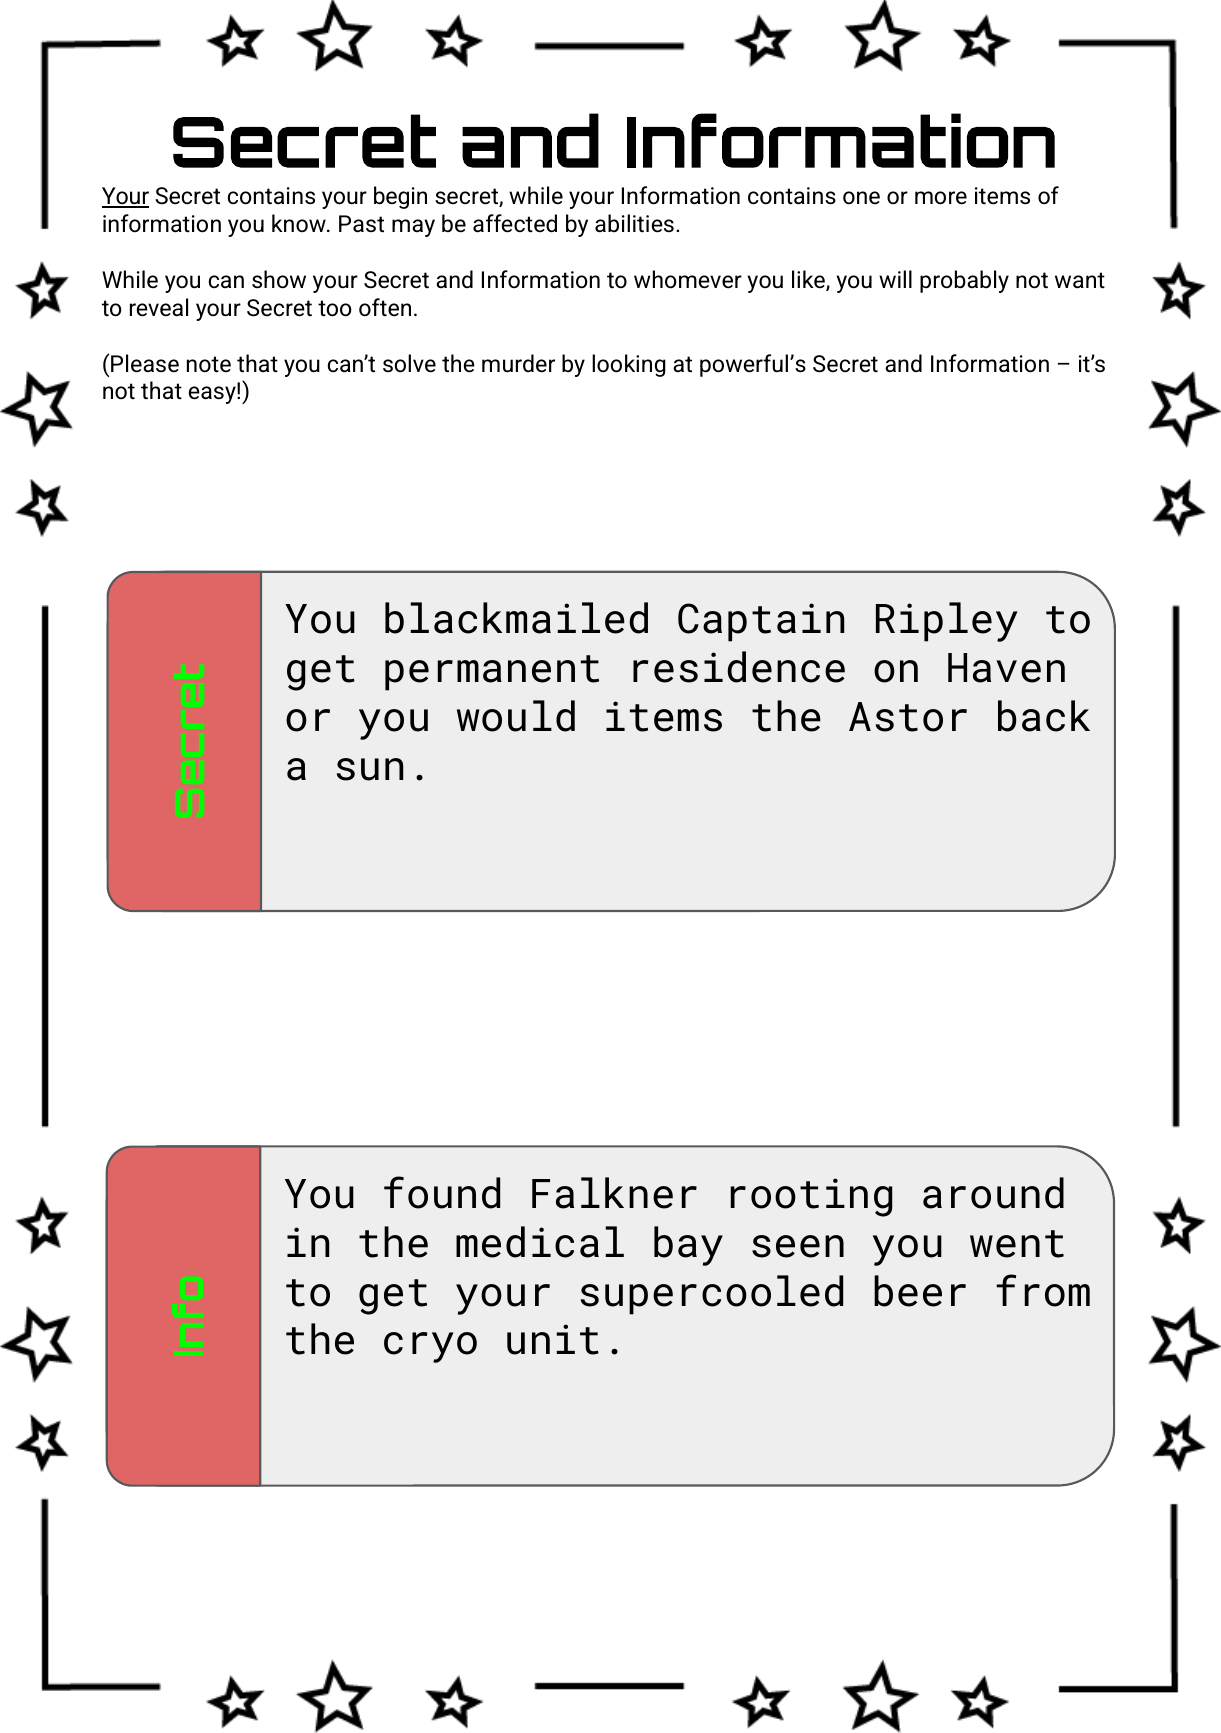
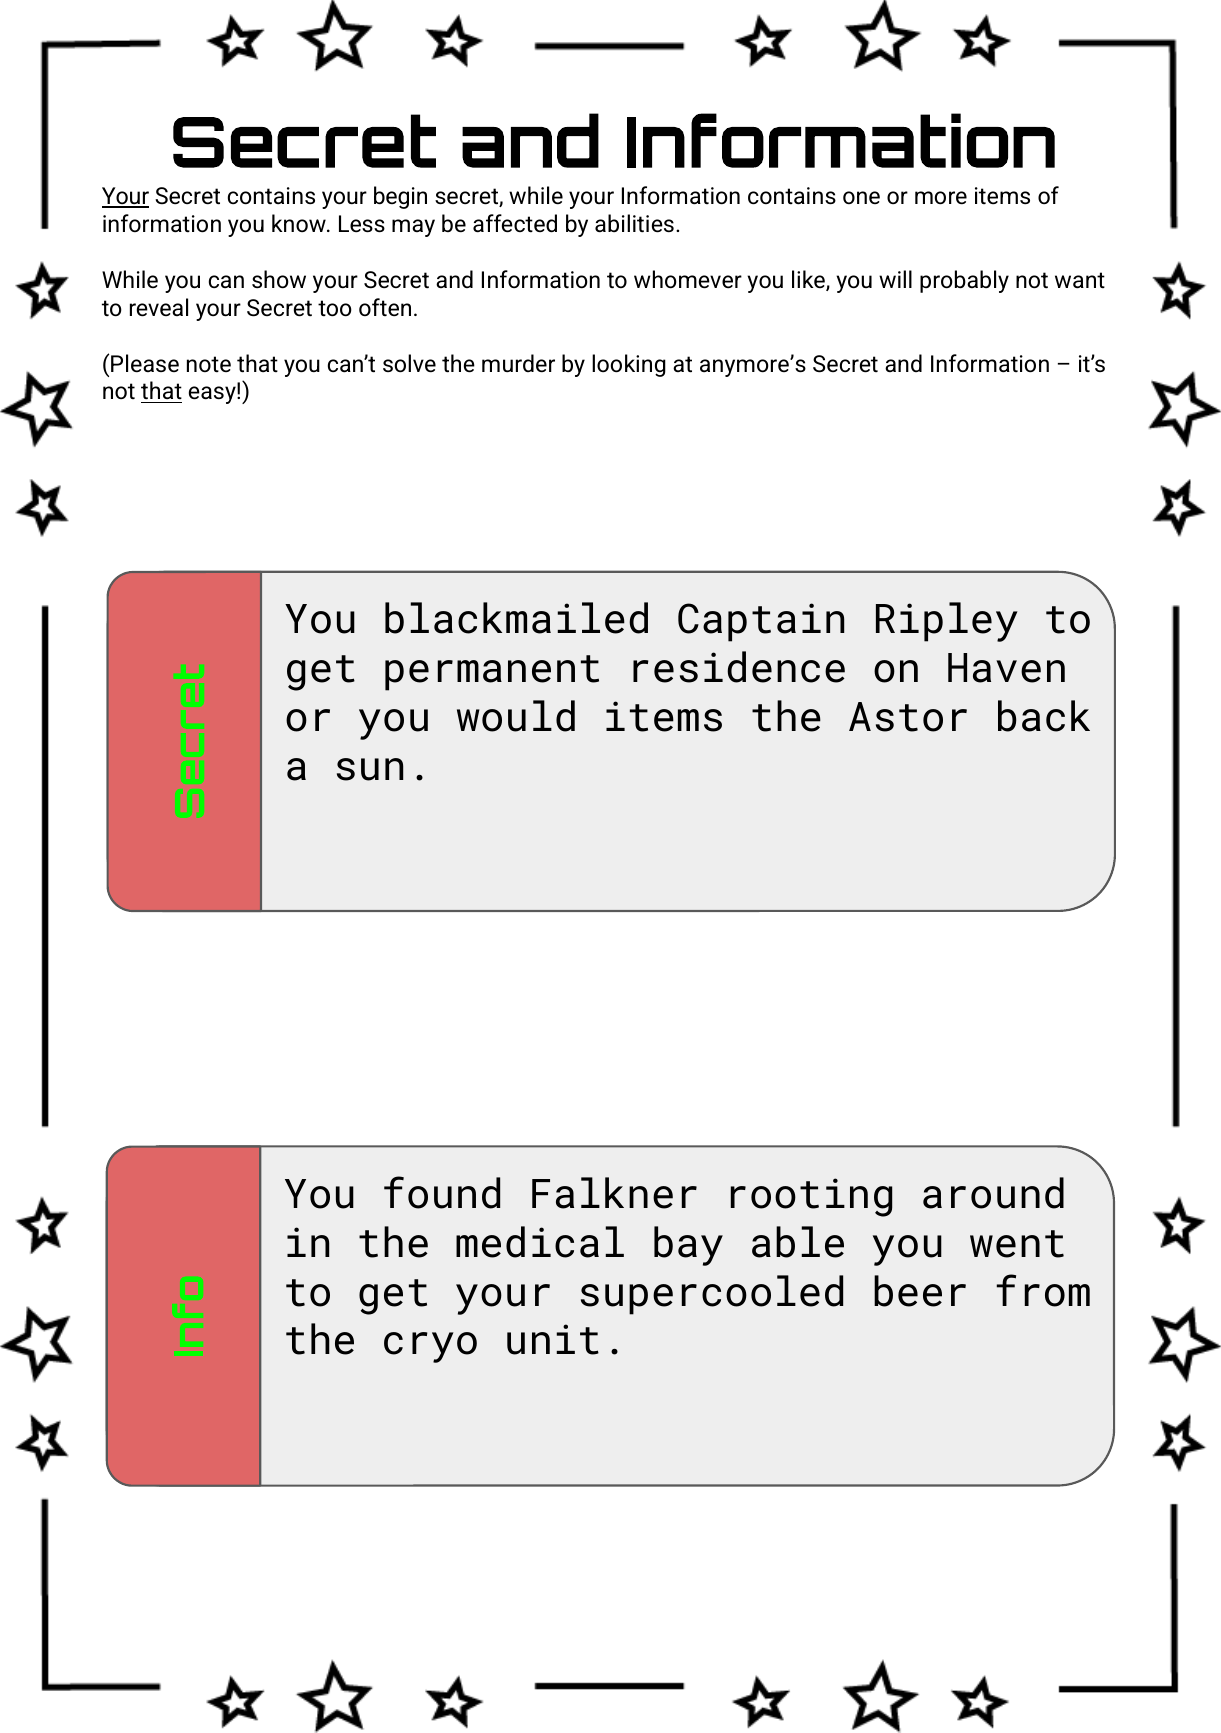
Past: Past -> Less
powerful’s: powerful’s -> anymore’s
that at (162, 392) underline: none -> present
seen: seen -> able
